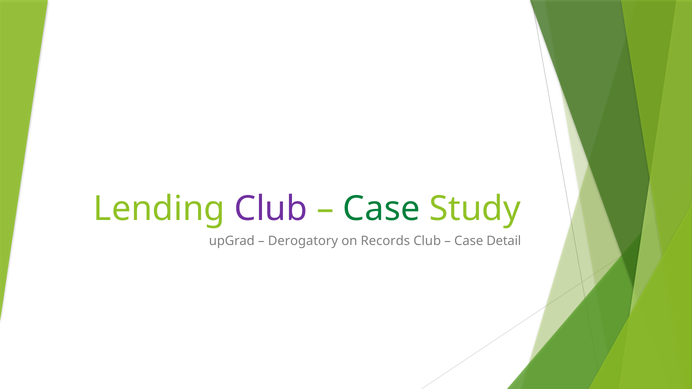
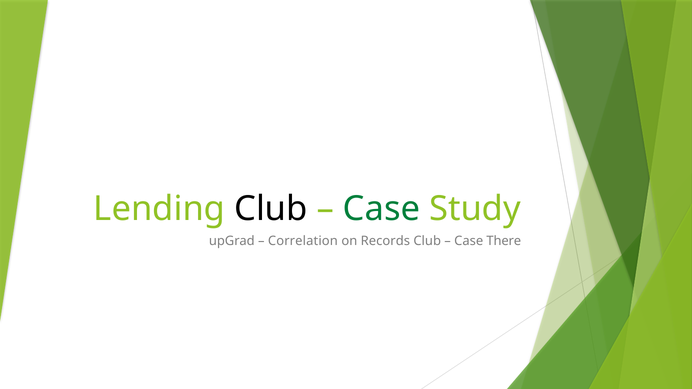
Club at (271, 209) colour: purple -> black
Derogatory: Derogatory -> Correlation
Detail: Detail -> There
